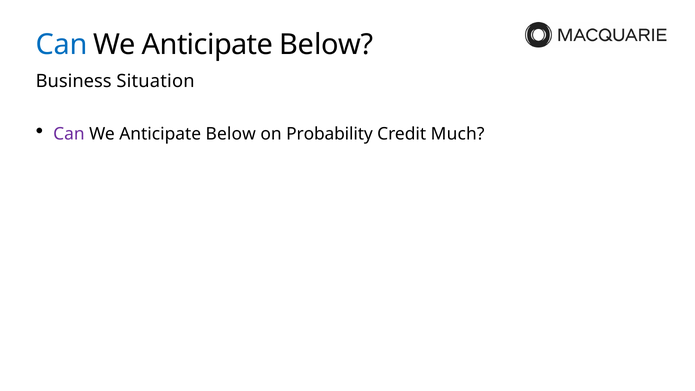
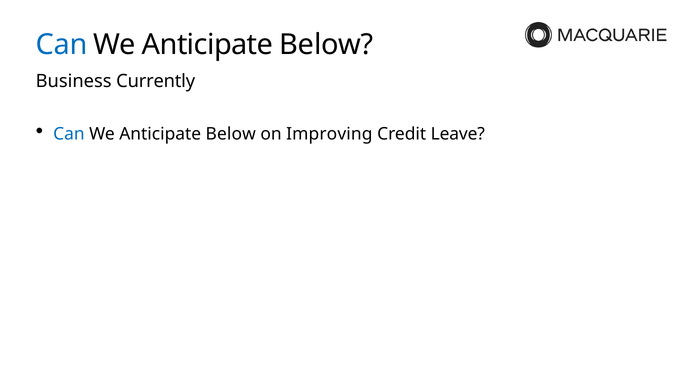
Situation: Situation -> Currently
Can at (69, 134) colour: purple -> blue
Probability: Probability -> Improving
Much: Much -> Leave
